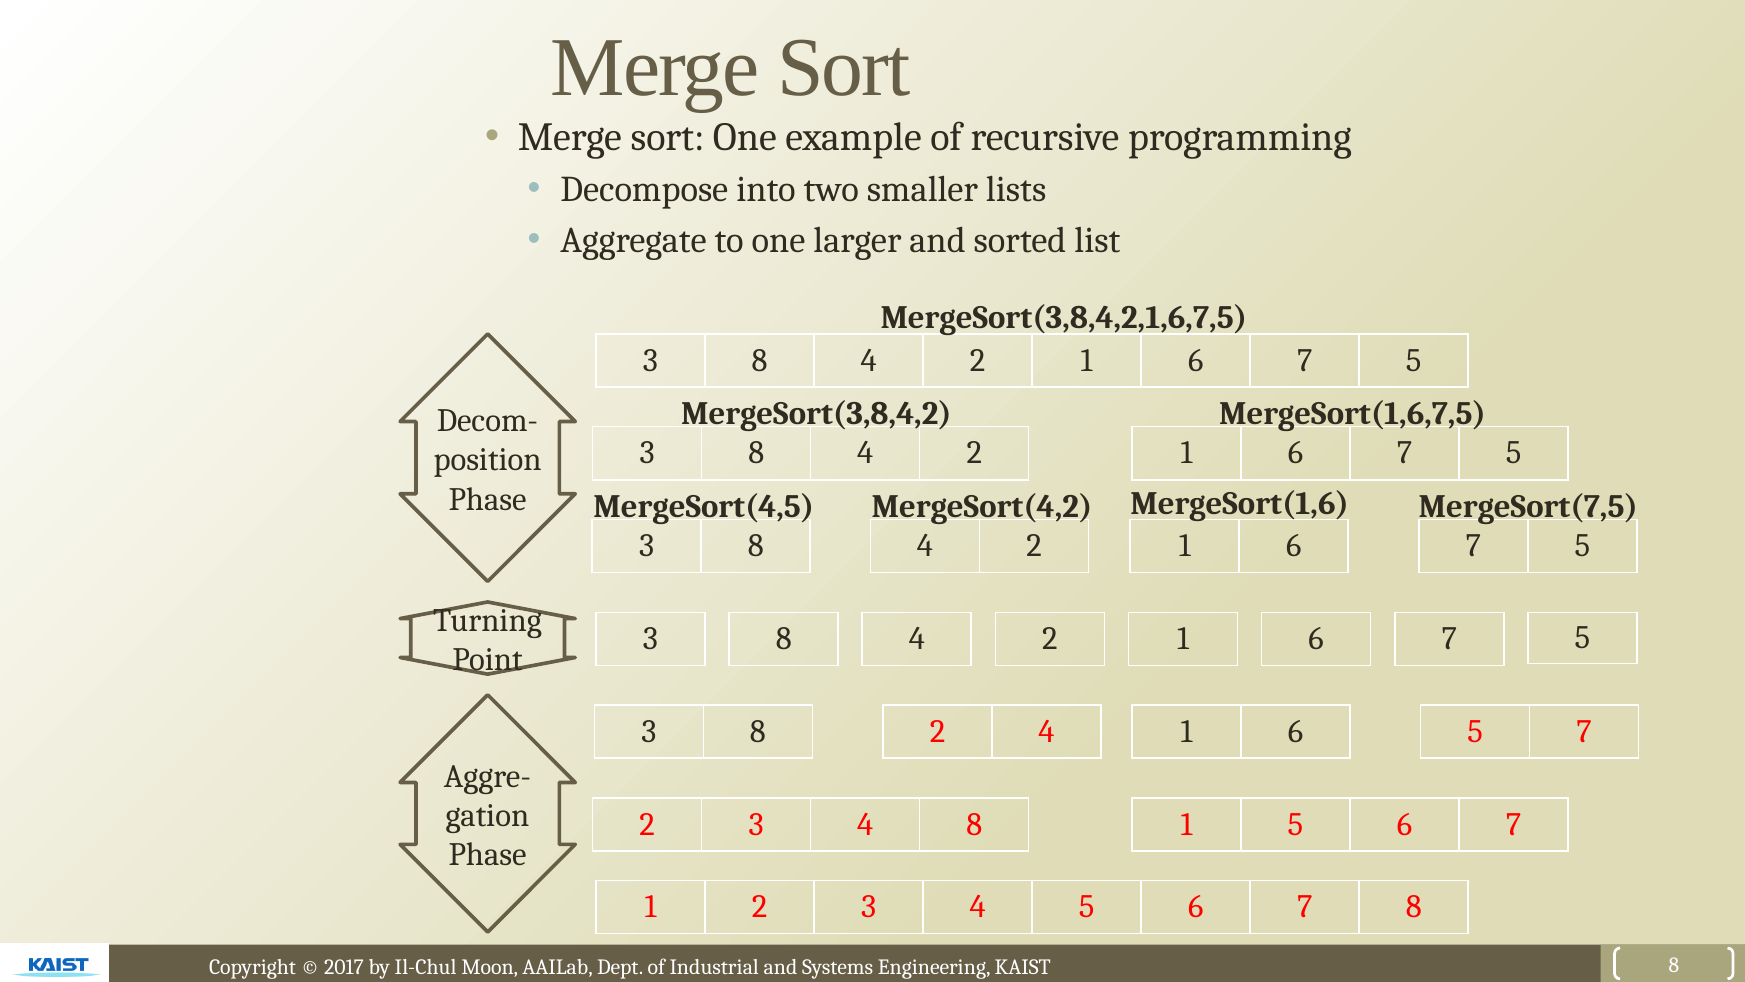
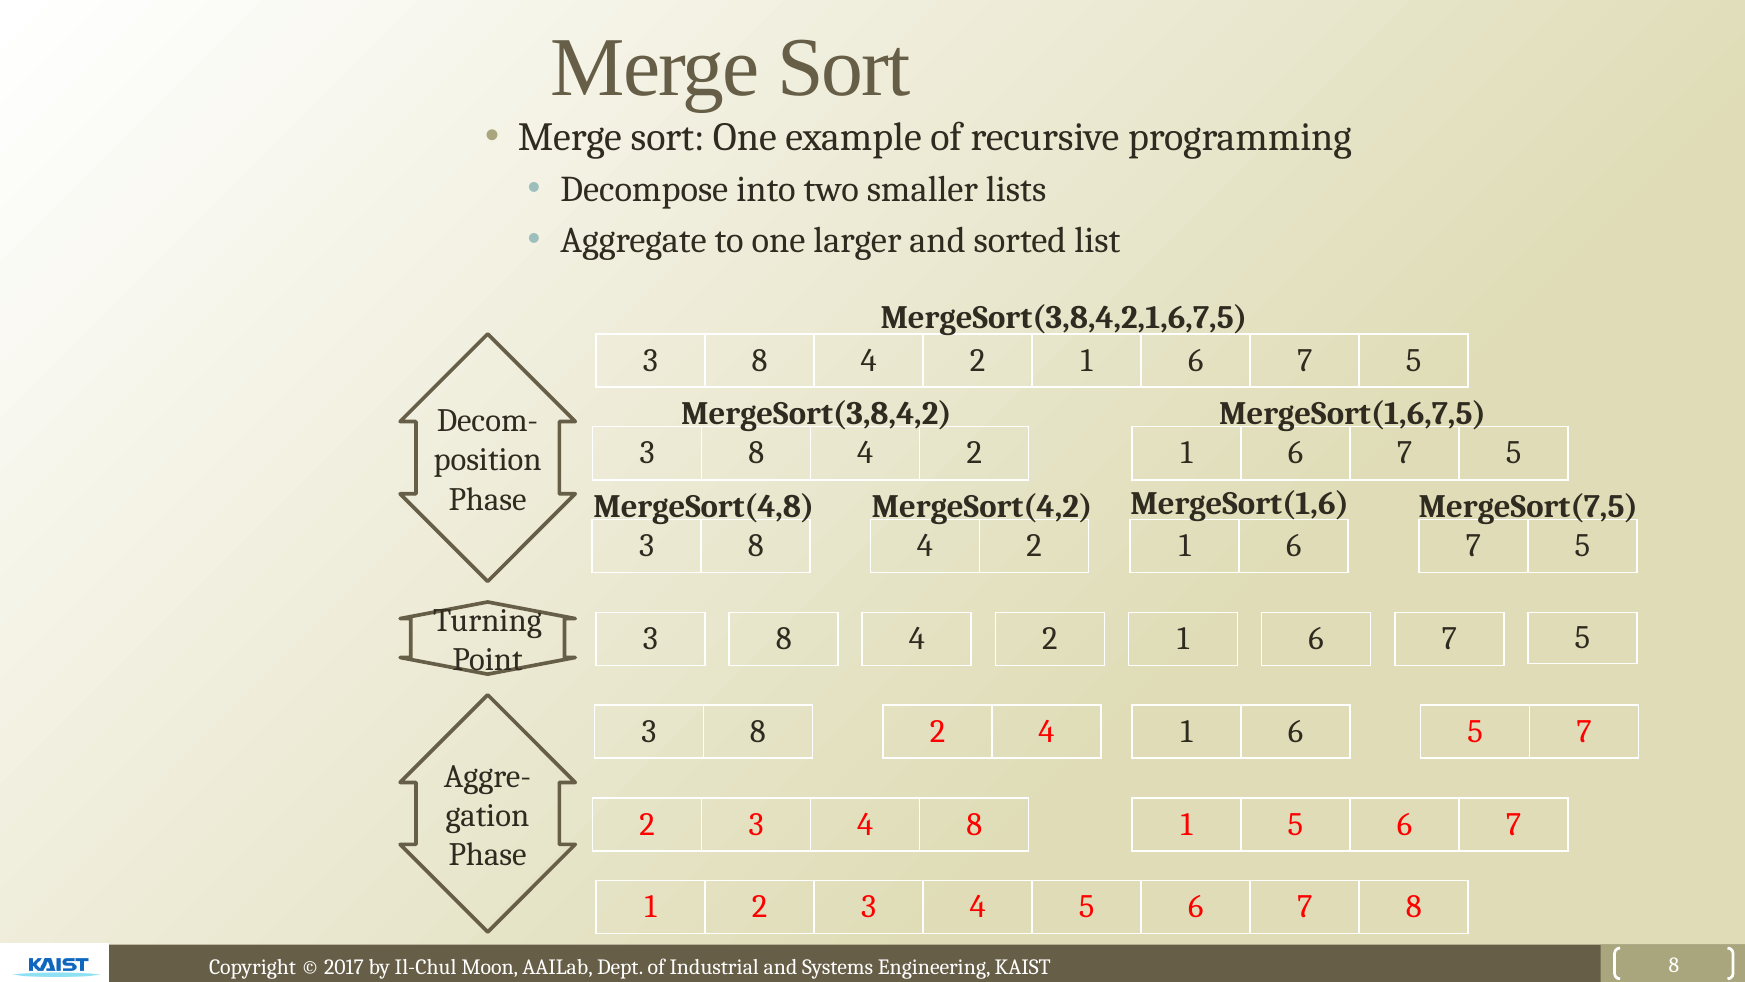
MergeSort(4,5: MergeSort(4,5 -> MergeSort(4,8
